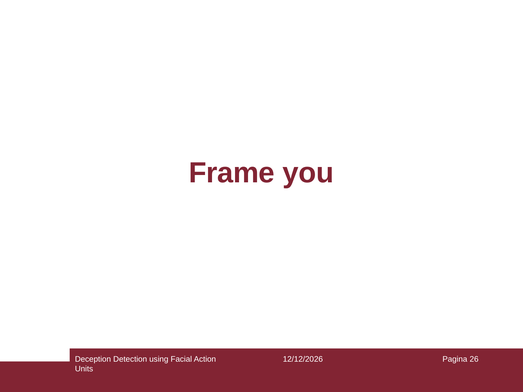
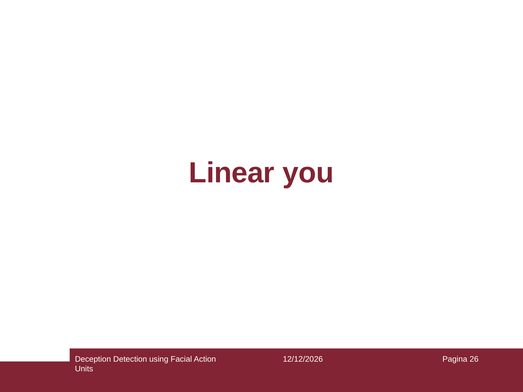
Frame: Frame -> Linear
